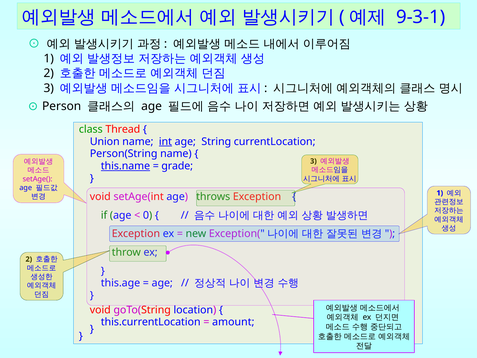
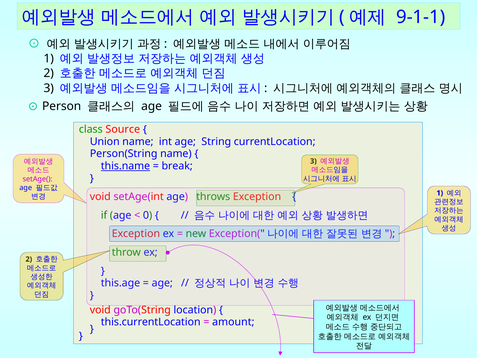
9-3-1: 9-3-1 -> 9-1-1
Thread: Thread -> Source
int underline: present -> none
grade: grade -> break
